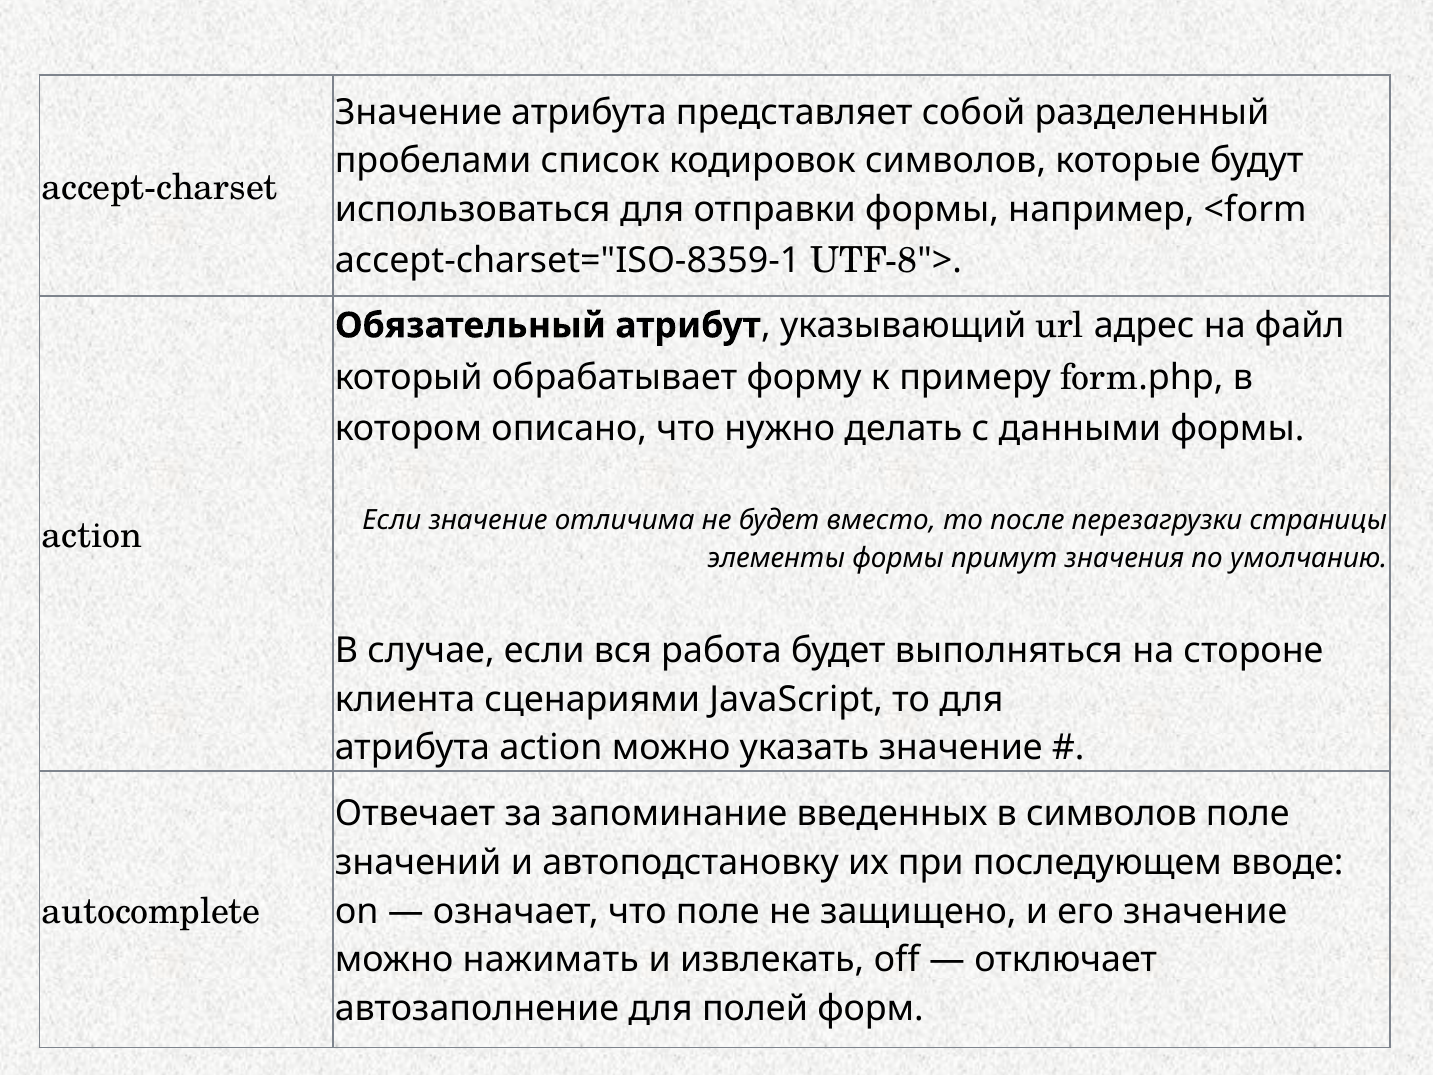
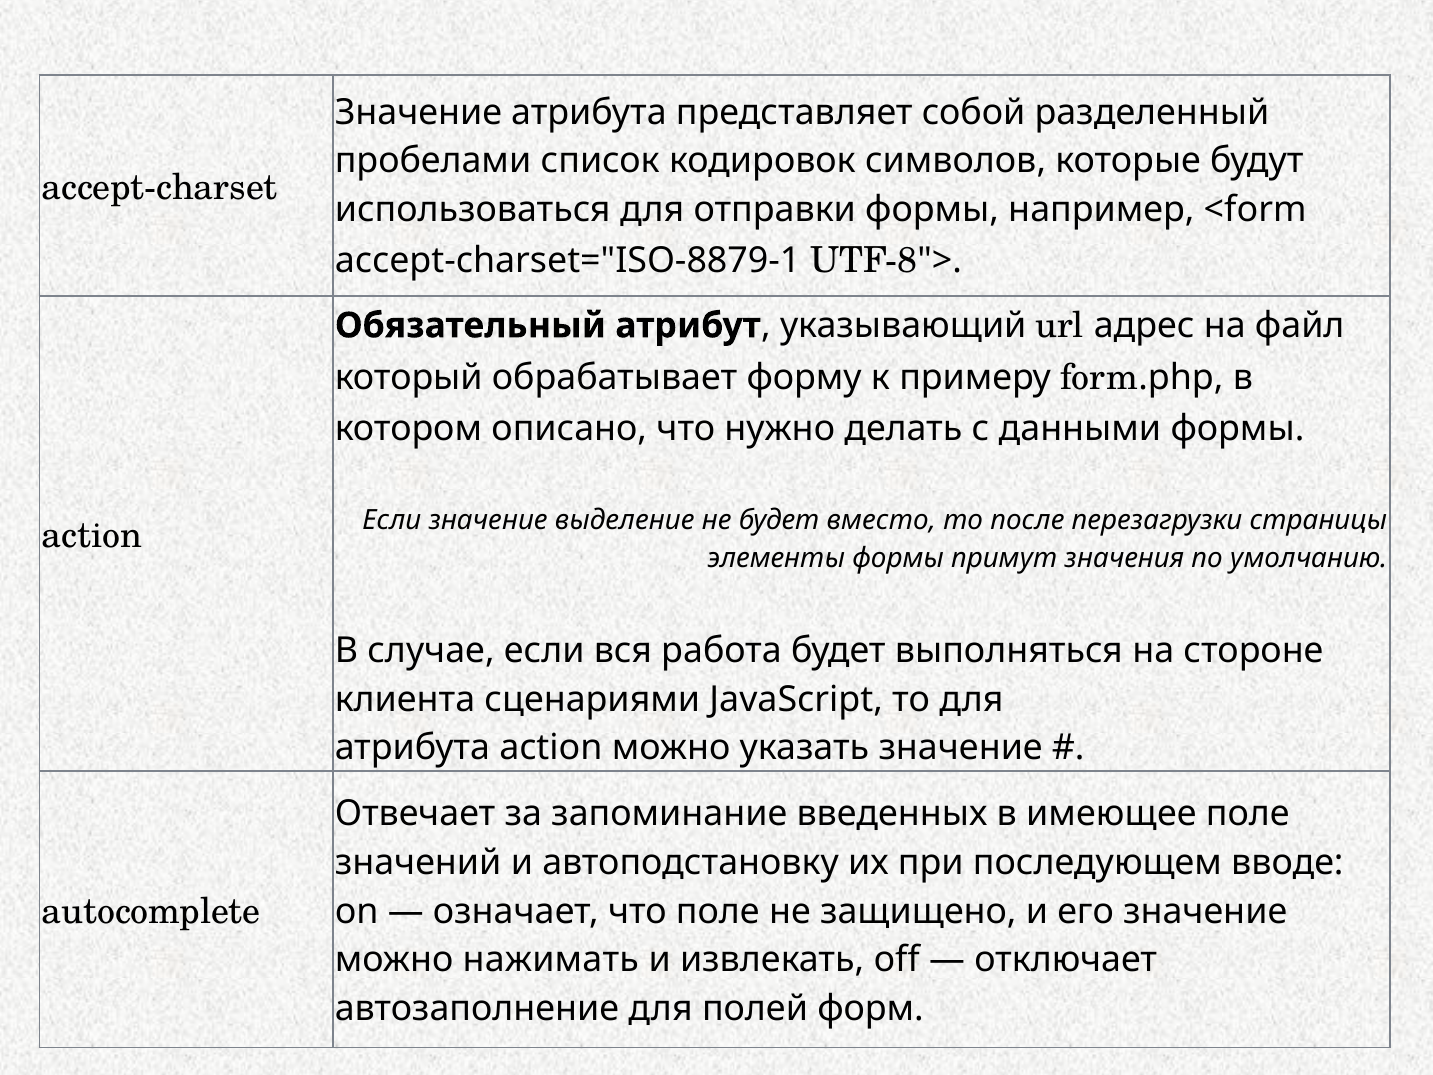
accept-charset="ISO-8359-1: accept-charset="ISO-8359-1 -> accept-charset="ISO-8879-1
отличима: отличима -> выделение
в символов: символов -> имеющее
